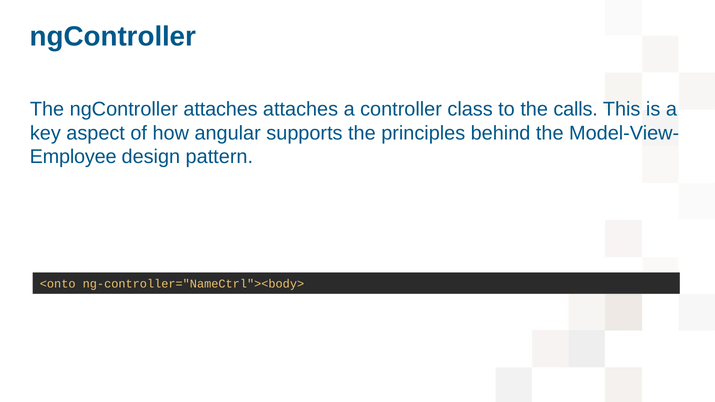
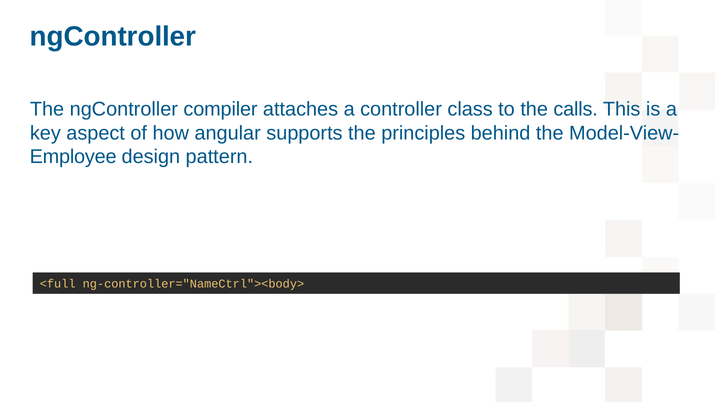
ngController attaches: attaches -> compiler
<onto: <onto -> <full
